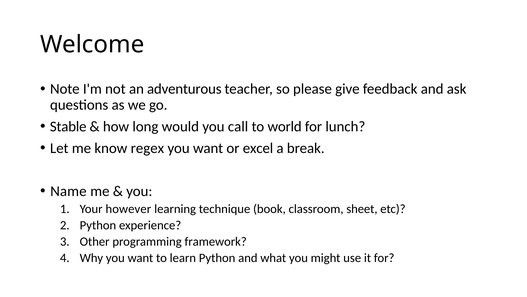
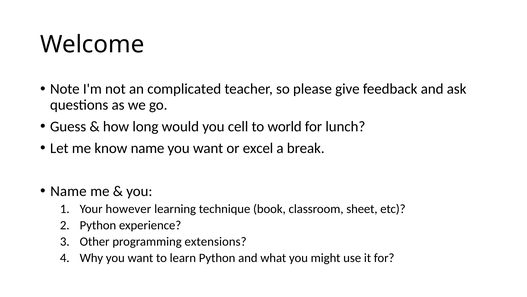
adventurous: adventurous -> complicated
Stable: Stable -> Guess
call: call -> cell
know regex: regex -> name
framework: framework -> extensions
